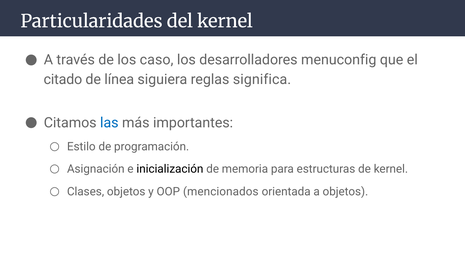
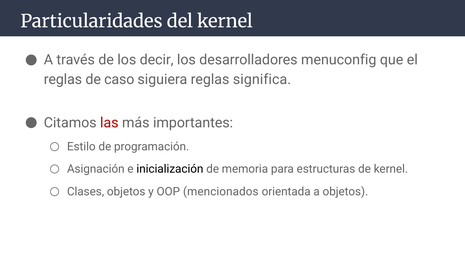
caso: caso -> decir
citado at (63, 79): citado -> reglas
línea: línea -> caso
las colour: blue -> red
